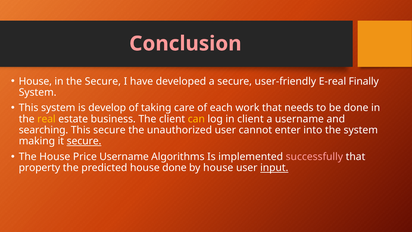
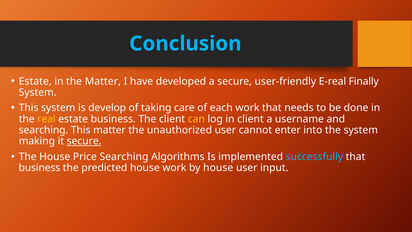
Conclusion colour: pink -> light blue
House at (35, 81): House -> Estate
the Secure: Secure -> Matter
This secure: secure -> matter
Price Username: Username -> Searching
successfully colour: pink -> light blue
property at (39, 168): property -> business
house done: done -> work
input underline: present -> none
